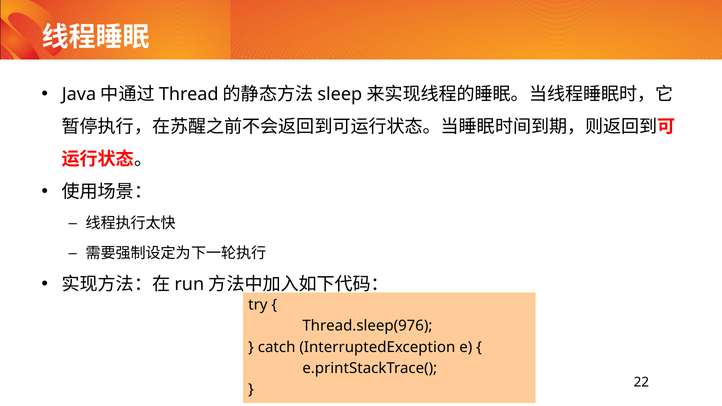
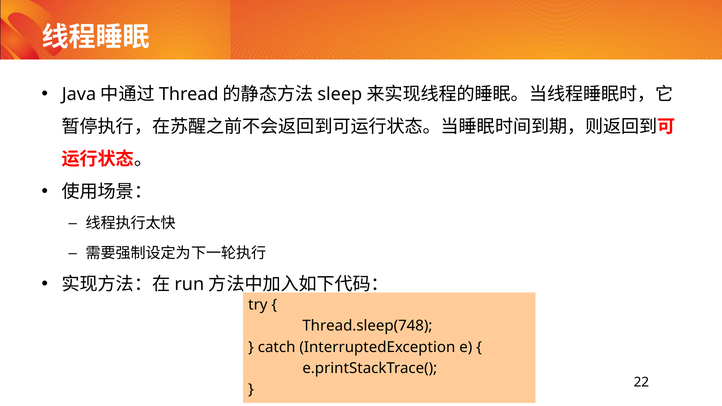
Thread.sleep(976: Thread.sleep(976 -> Thread.sleep(748
